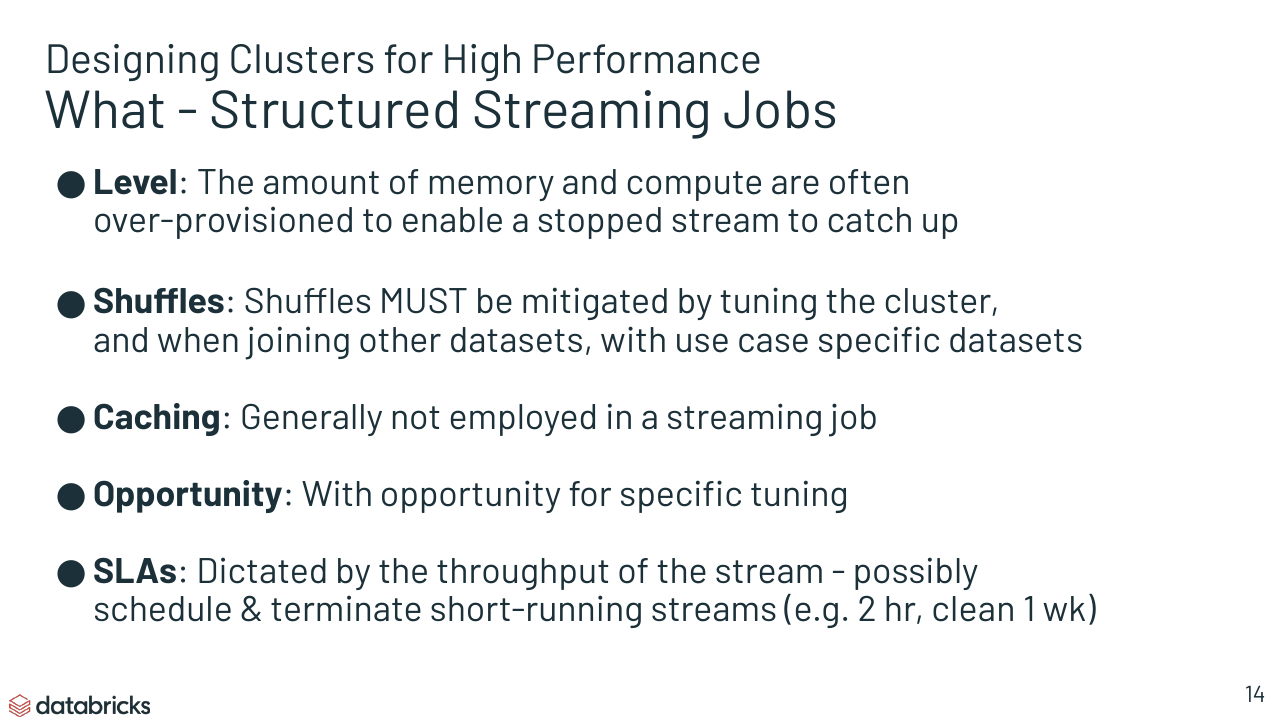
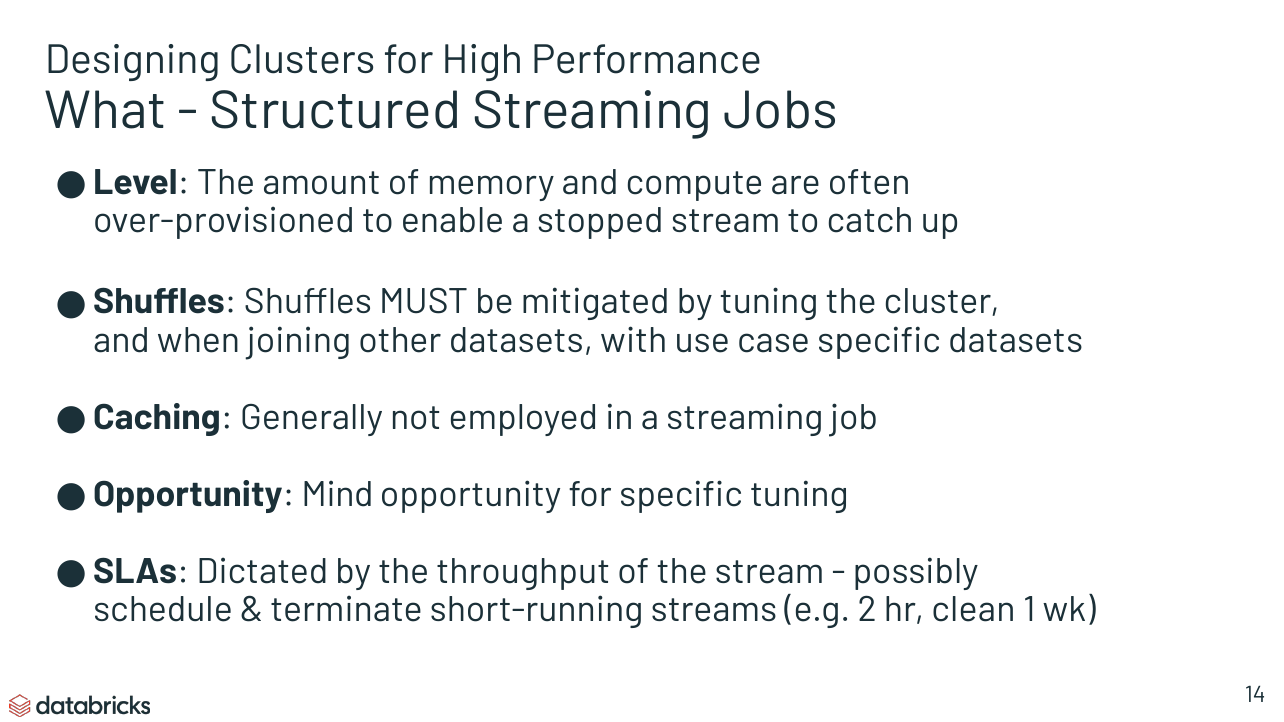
With at (338, 495): With -> Mind
